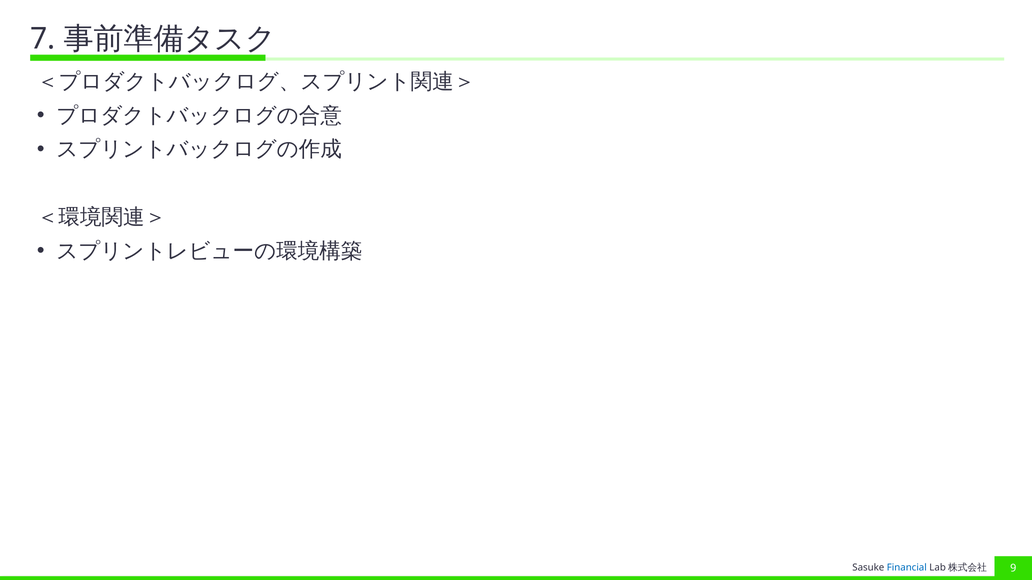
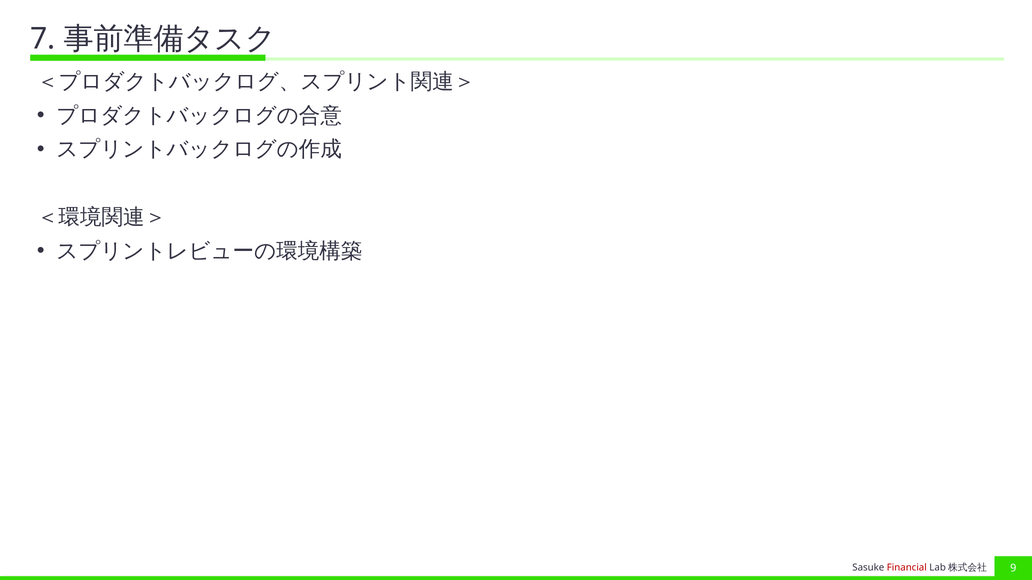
Financial colour: blue -> red
